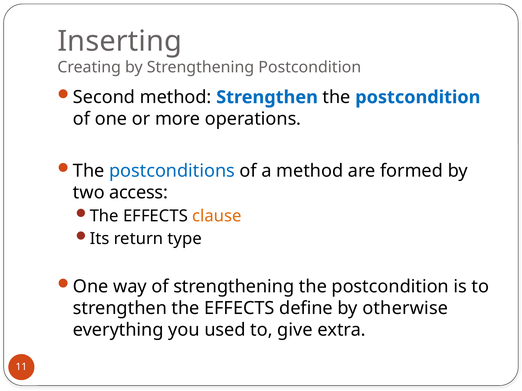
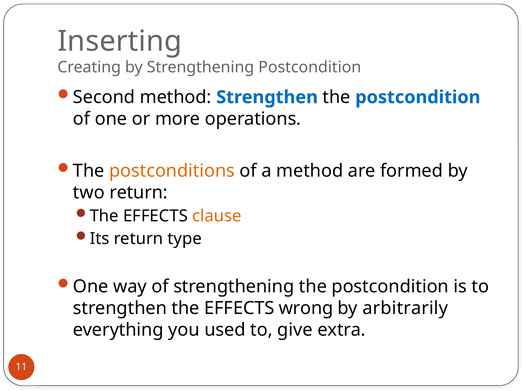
postconditions colour: blue -> orange
two access: access -> return
define: define -> wrong
otherwise: otherwise -> arbitrarily
